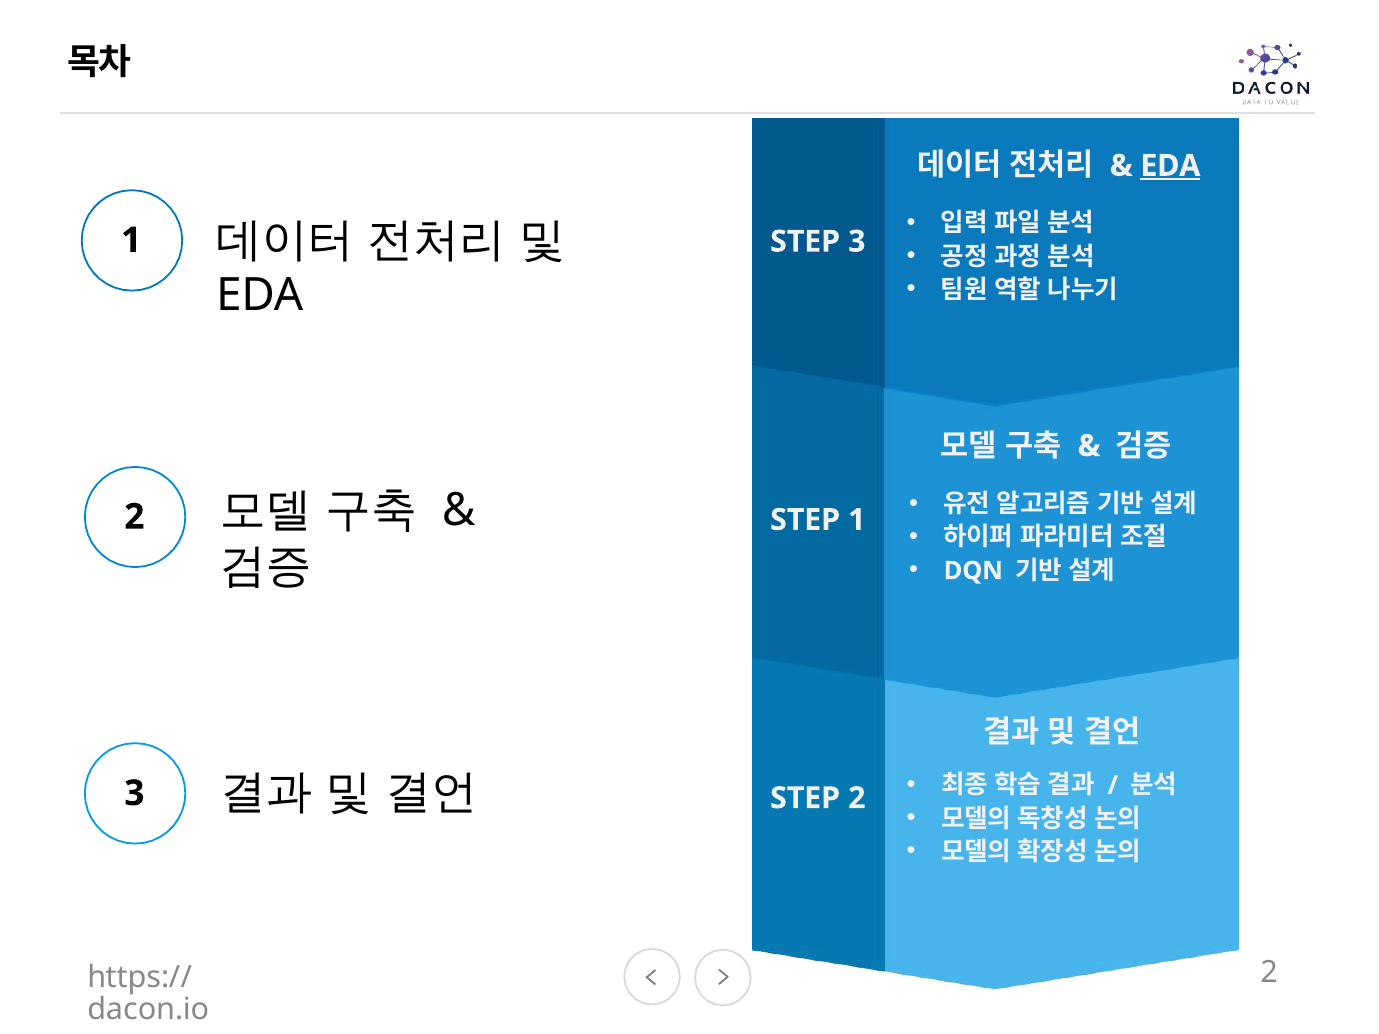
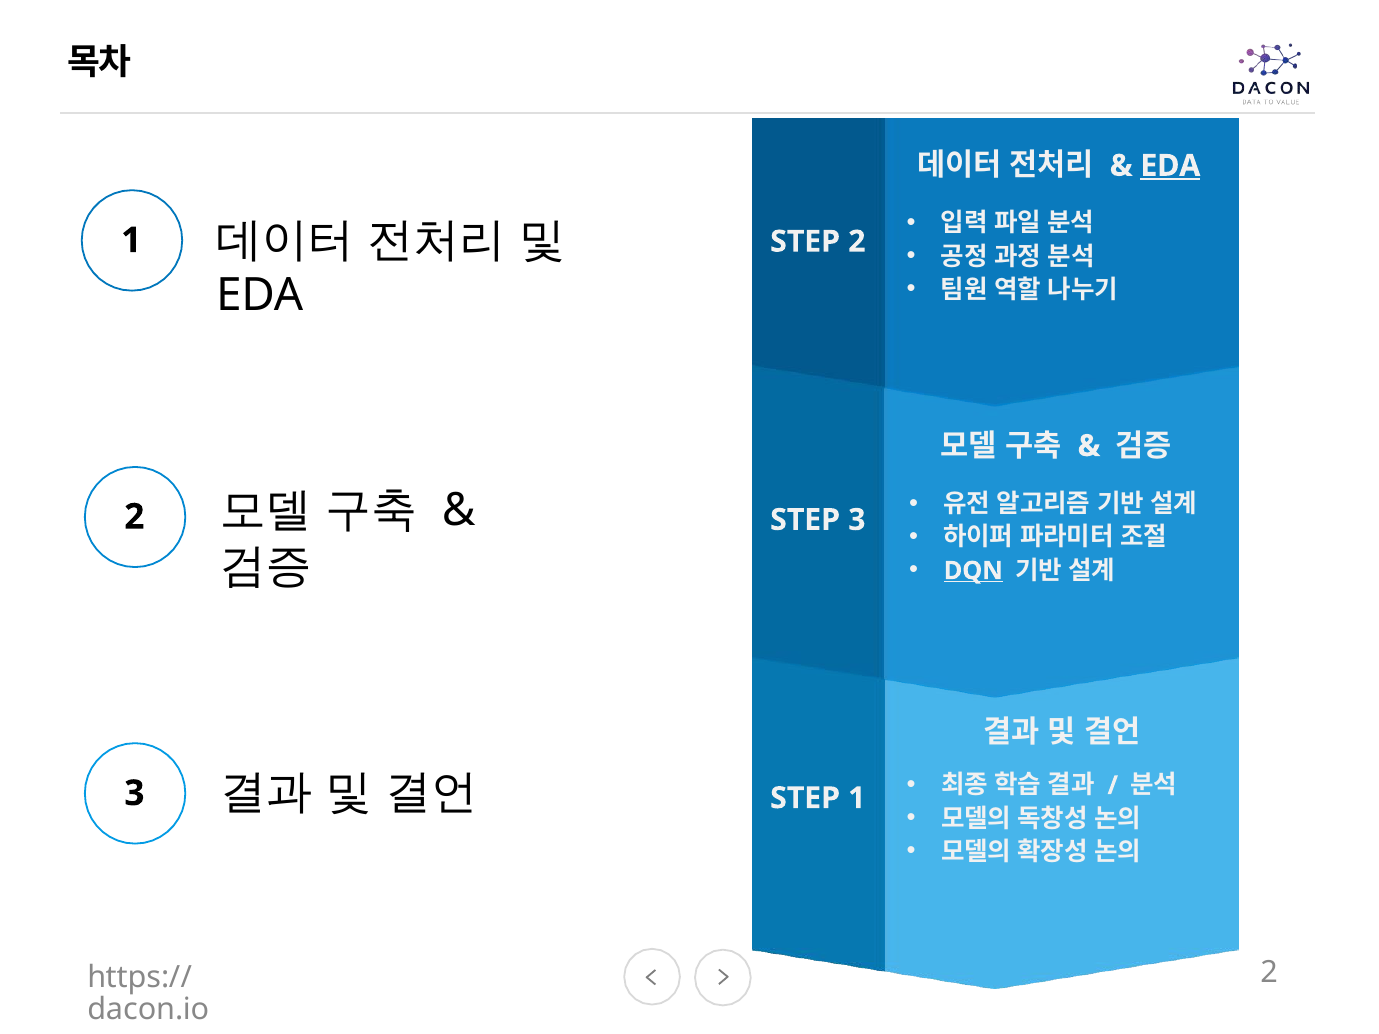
STEP 3: 3 -> 2
STEP 1: 1 -> 3
DQN underline: none -> present
STEP 2: 2 -> 1
